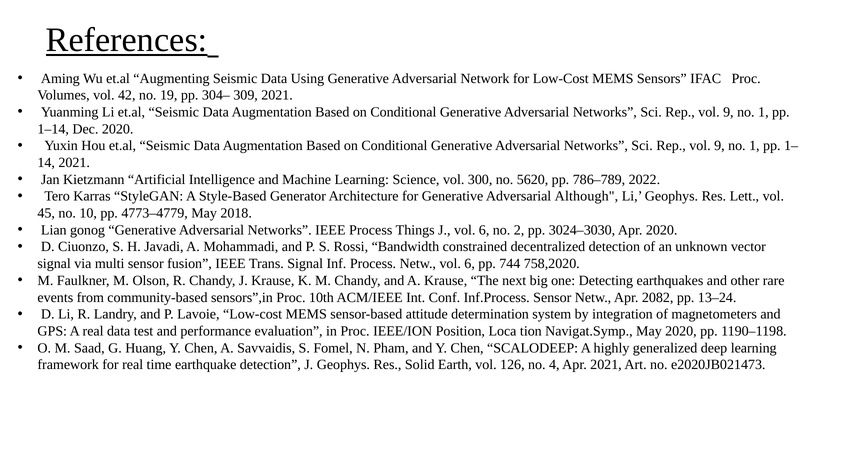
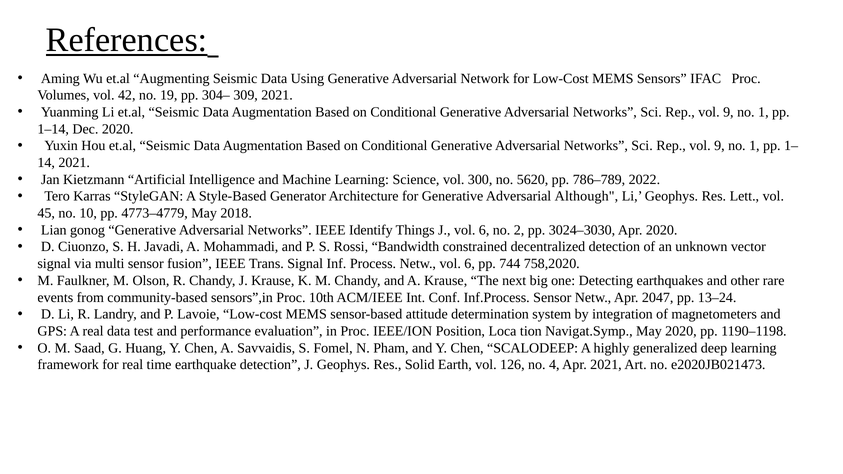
IEEE Process: Process -> Identify
2082: 2082 -> 2047
